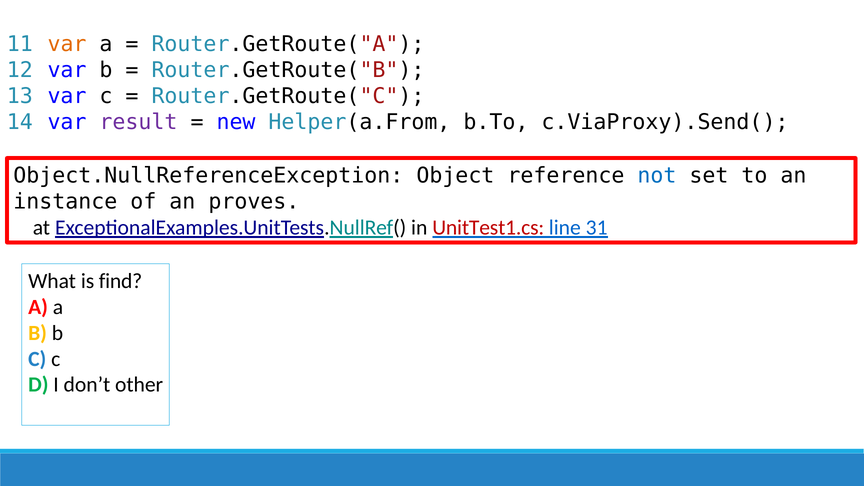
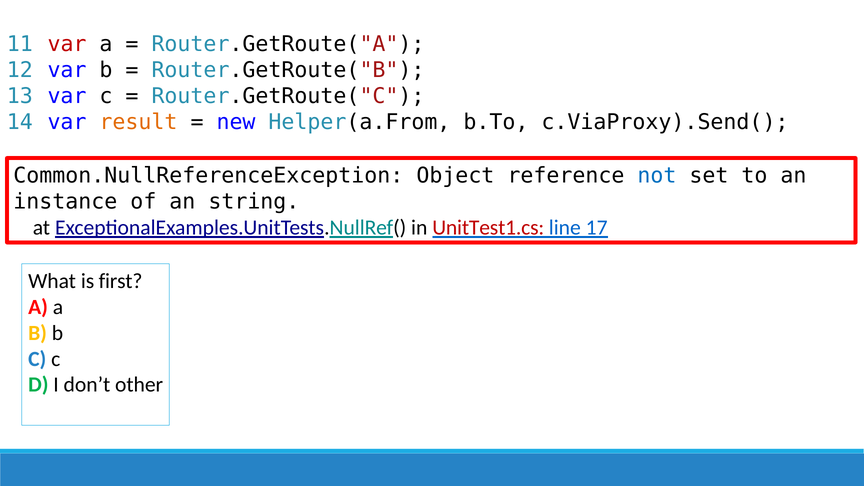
var at (67, 44) colour: orange -> red
result colour: purple -> orange
Object.NullReferenceException: Object.NullReferenceException -> Common.NullReferenceException
proves: proves -> string
31: 31 -> 17
find: find -> first
